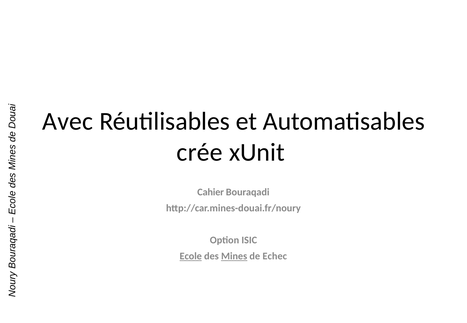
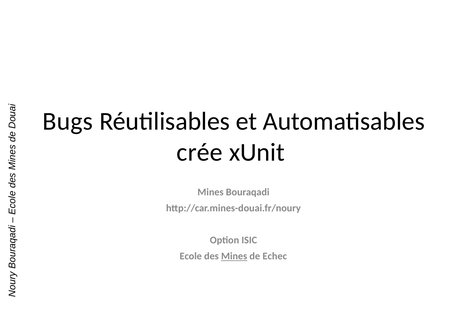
Avec: Avec -> Bugs
Cahier at (211, 192): Cahier -> Mines
Ecole underline: present -> none
